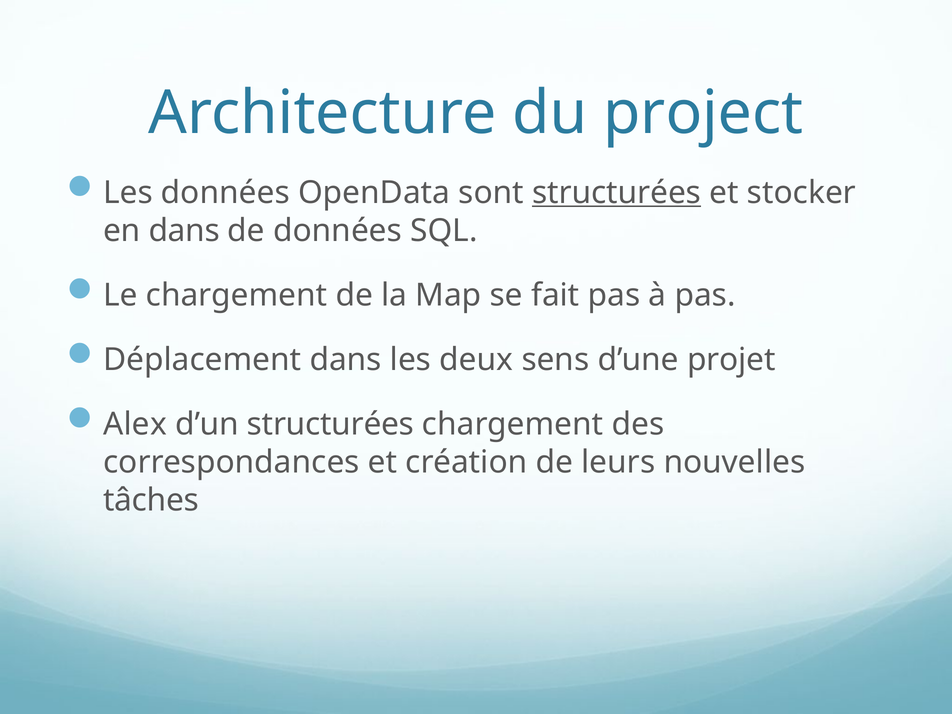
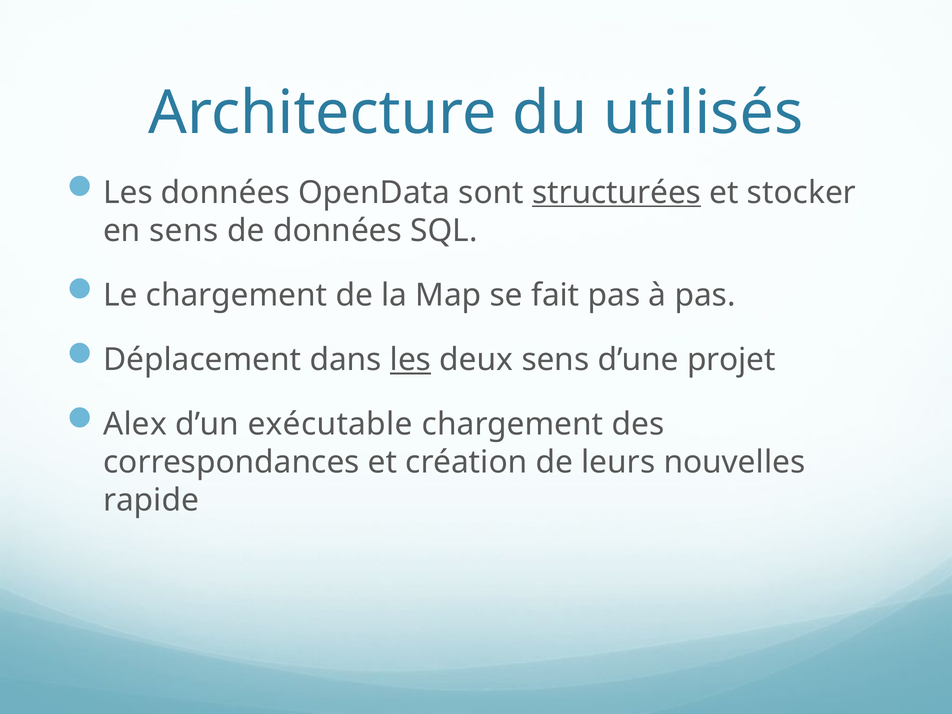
project: project -> utilisés
en dans: dans -> sens
les at (411, 360) underline: none -> present
d’un structurées: structurées -> exécutable
tâches: tâches -> rapide
